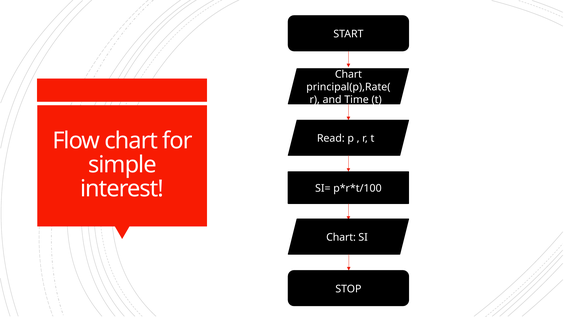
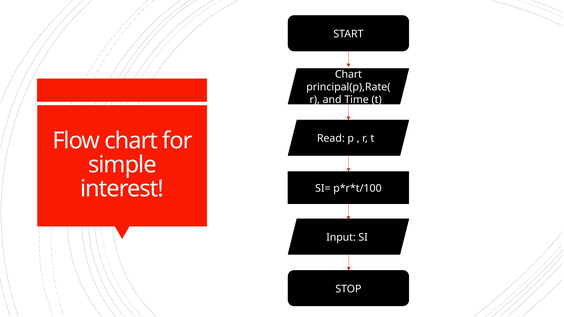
Chart at (341, 238): Chart -> Input
